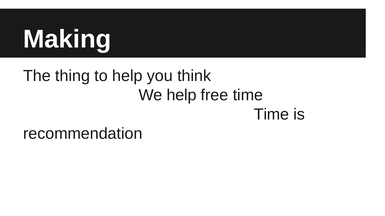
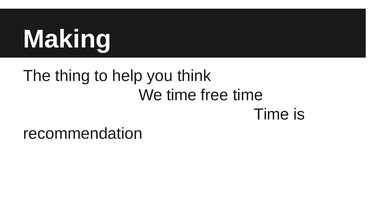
We help: help -> time
